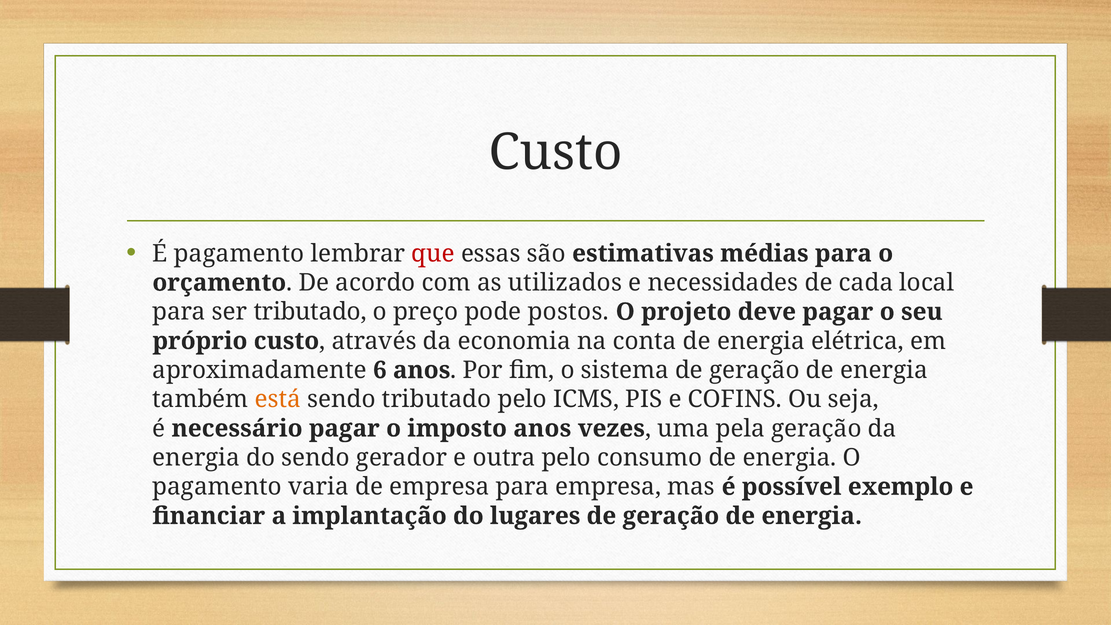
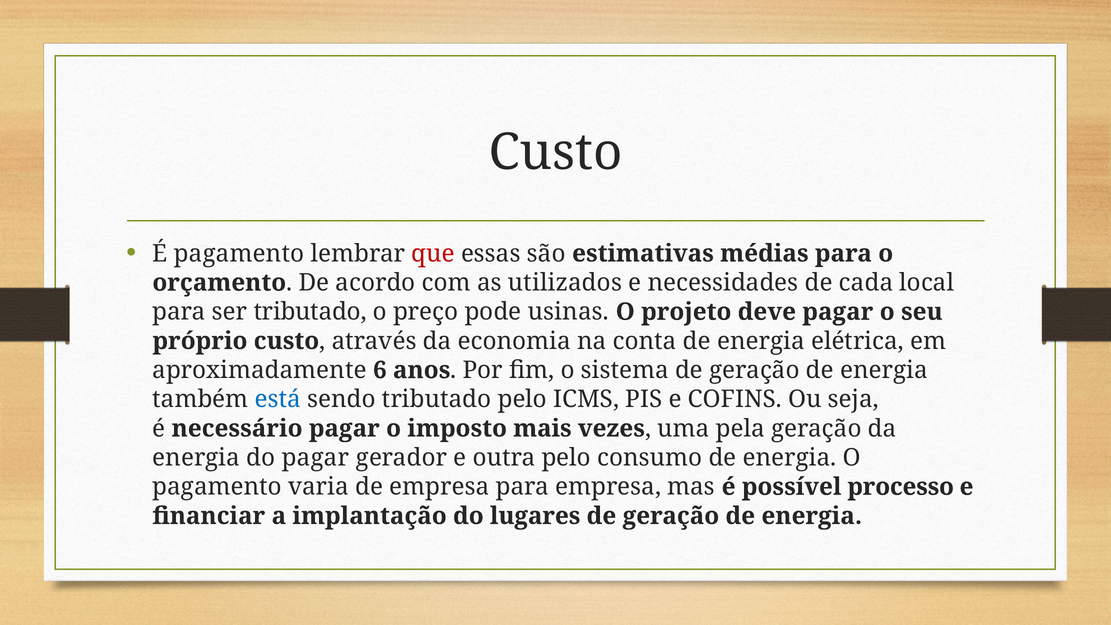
postos: postos -> usinas
está colour: orange -> blue
imposto anos: anos -> mais
do sendo: sendo -> pagar
exemplo: exemplo -> processo
